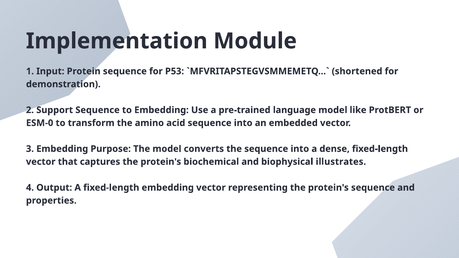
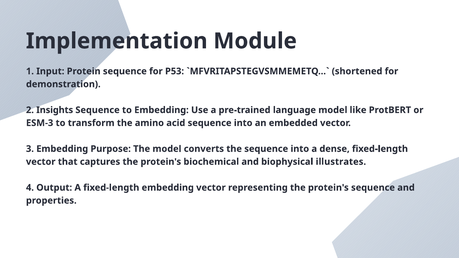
Support: Support -> Insights
ESM-0: ESM-0 -> ESM-3
